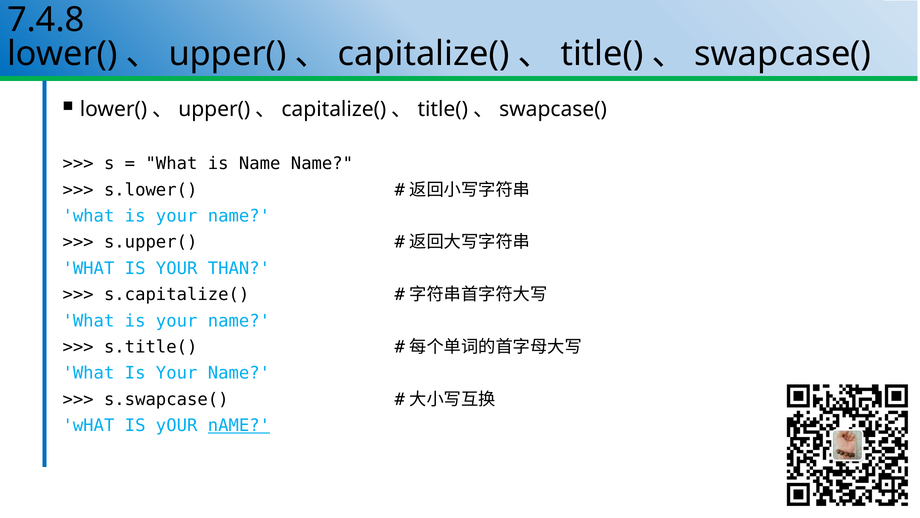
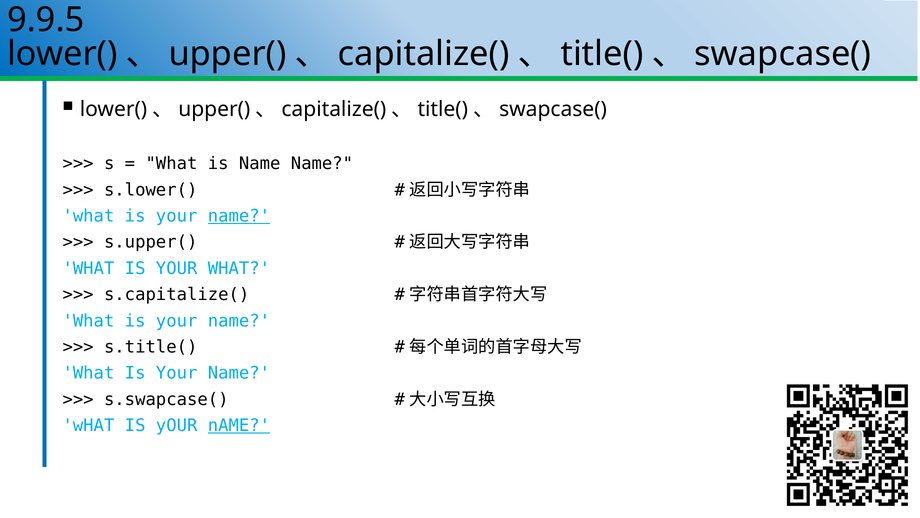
7.4.8: 7.4.8 -> 9.9.5
name at (239, 216) underline: none -> present
YOUR THAN: THAN -> WHAT
